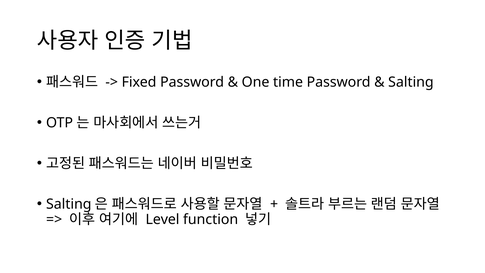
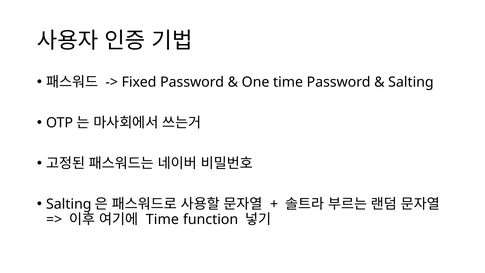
Level at (163, 219): Level -> Time
